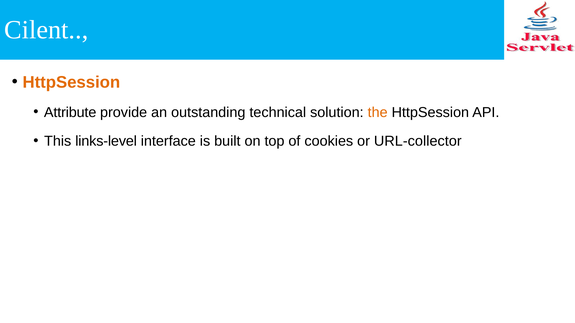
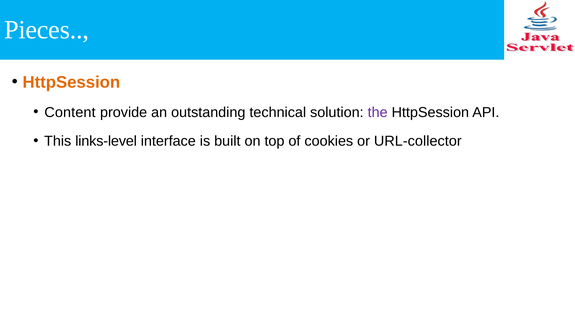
Cilent: Cilent -> Pieces
Attribute: Attribute -> Content
the colour: orange -> purple
